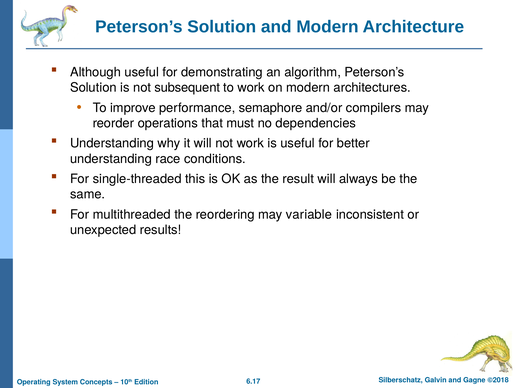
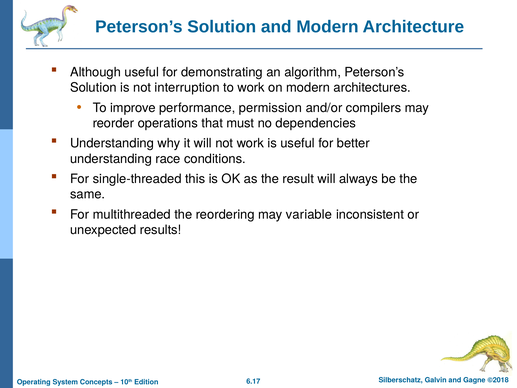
subsequent: subsequent -> interruption
semaphore: semaphore -> permission
